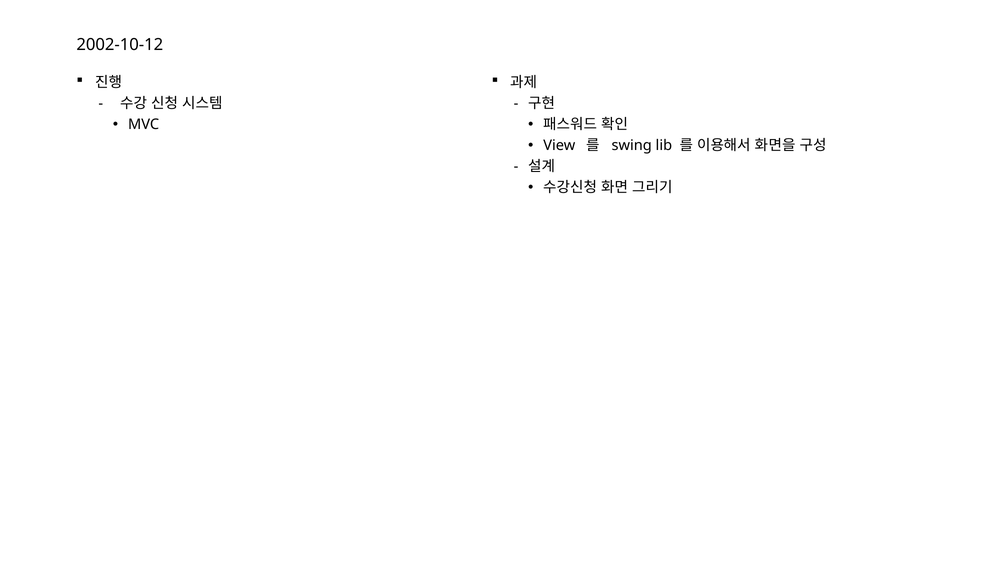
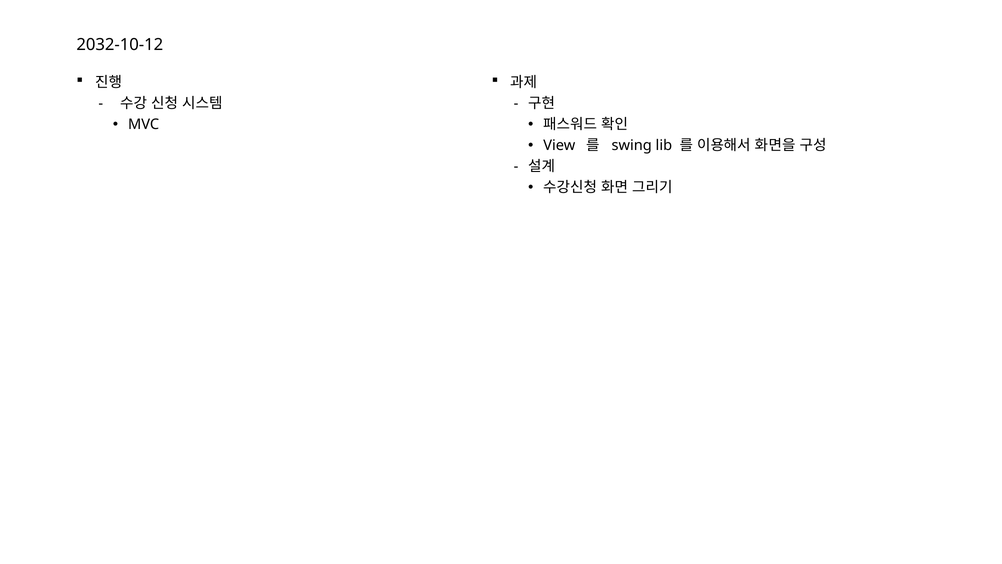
2002-10-12: 2002-10-12 -> 2032-10-12
